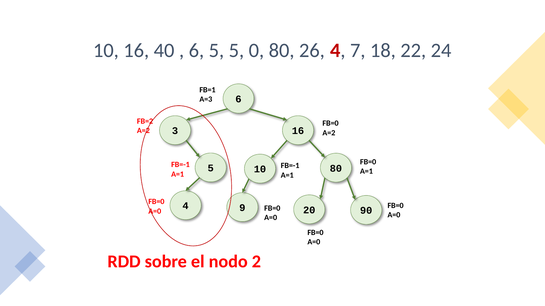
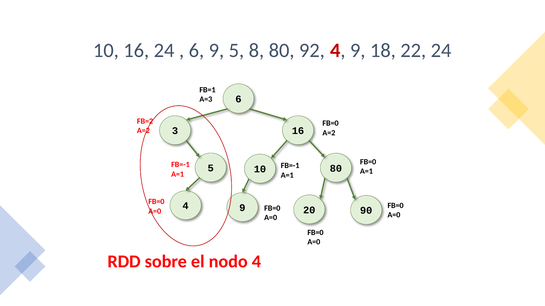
16 40: 40 -> 24
6 5: 5 -> 9
0: 0 -> 8
26: 26 -> 92
4 7: 7 -> 9
nodo 2: 2 -> 4
